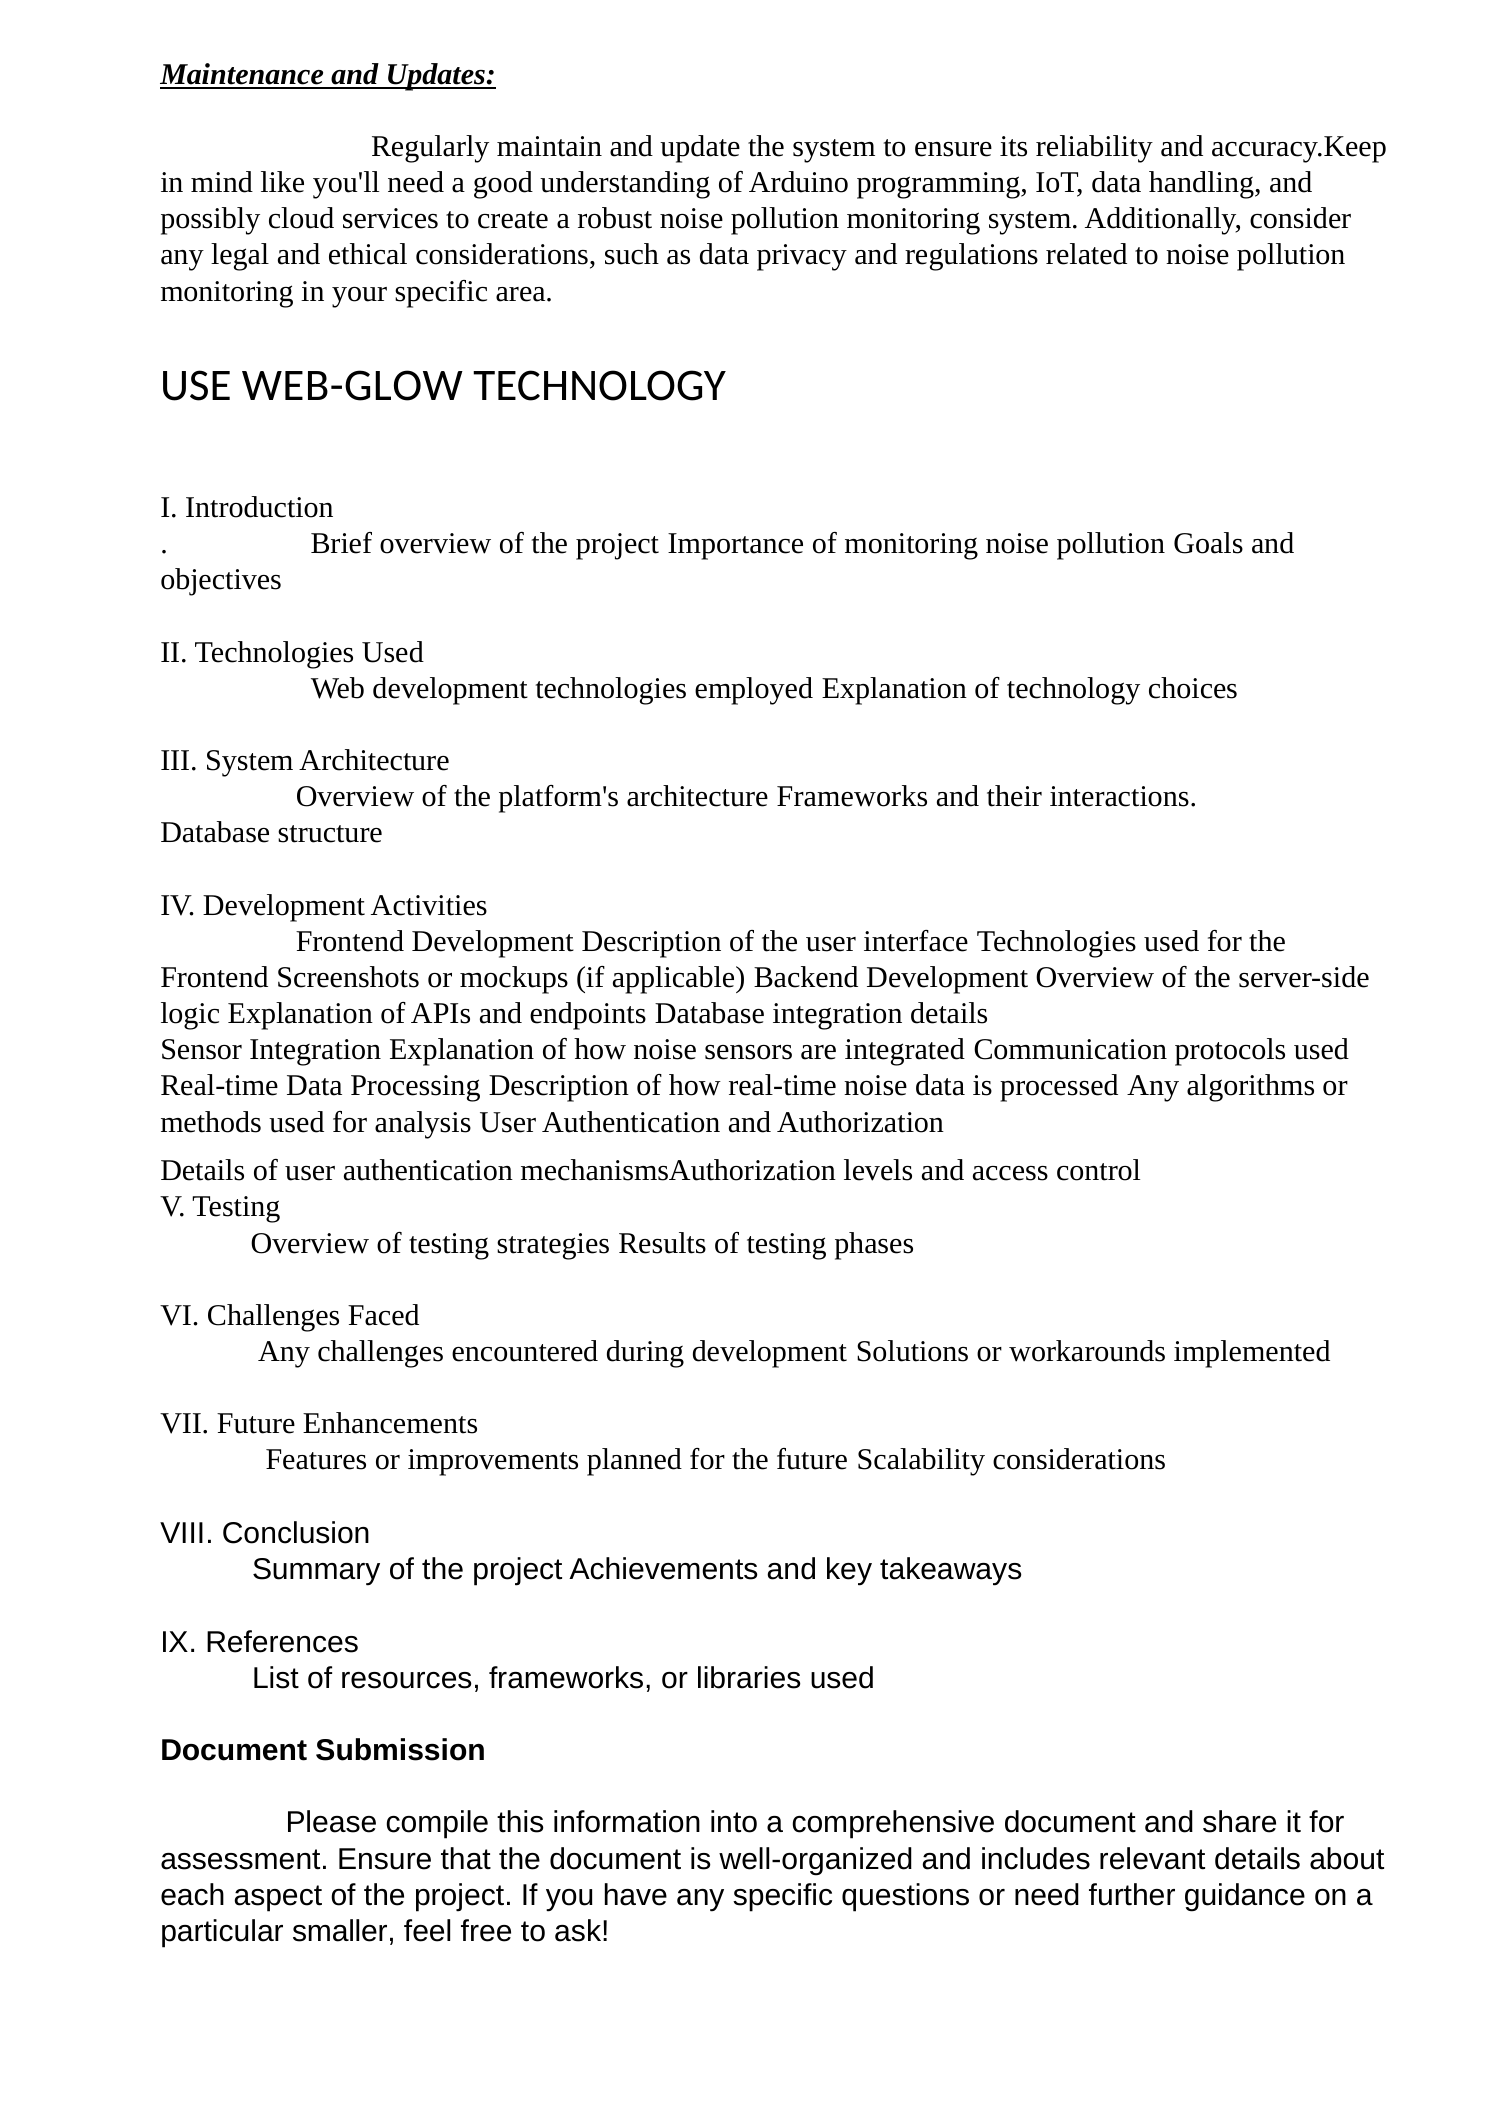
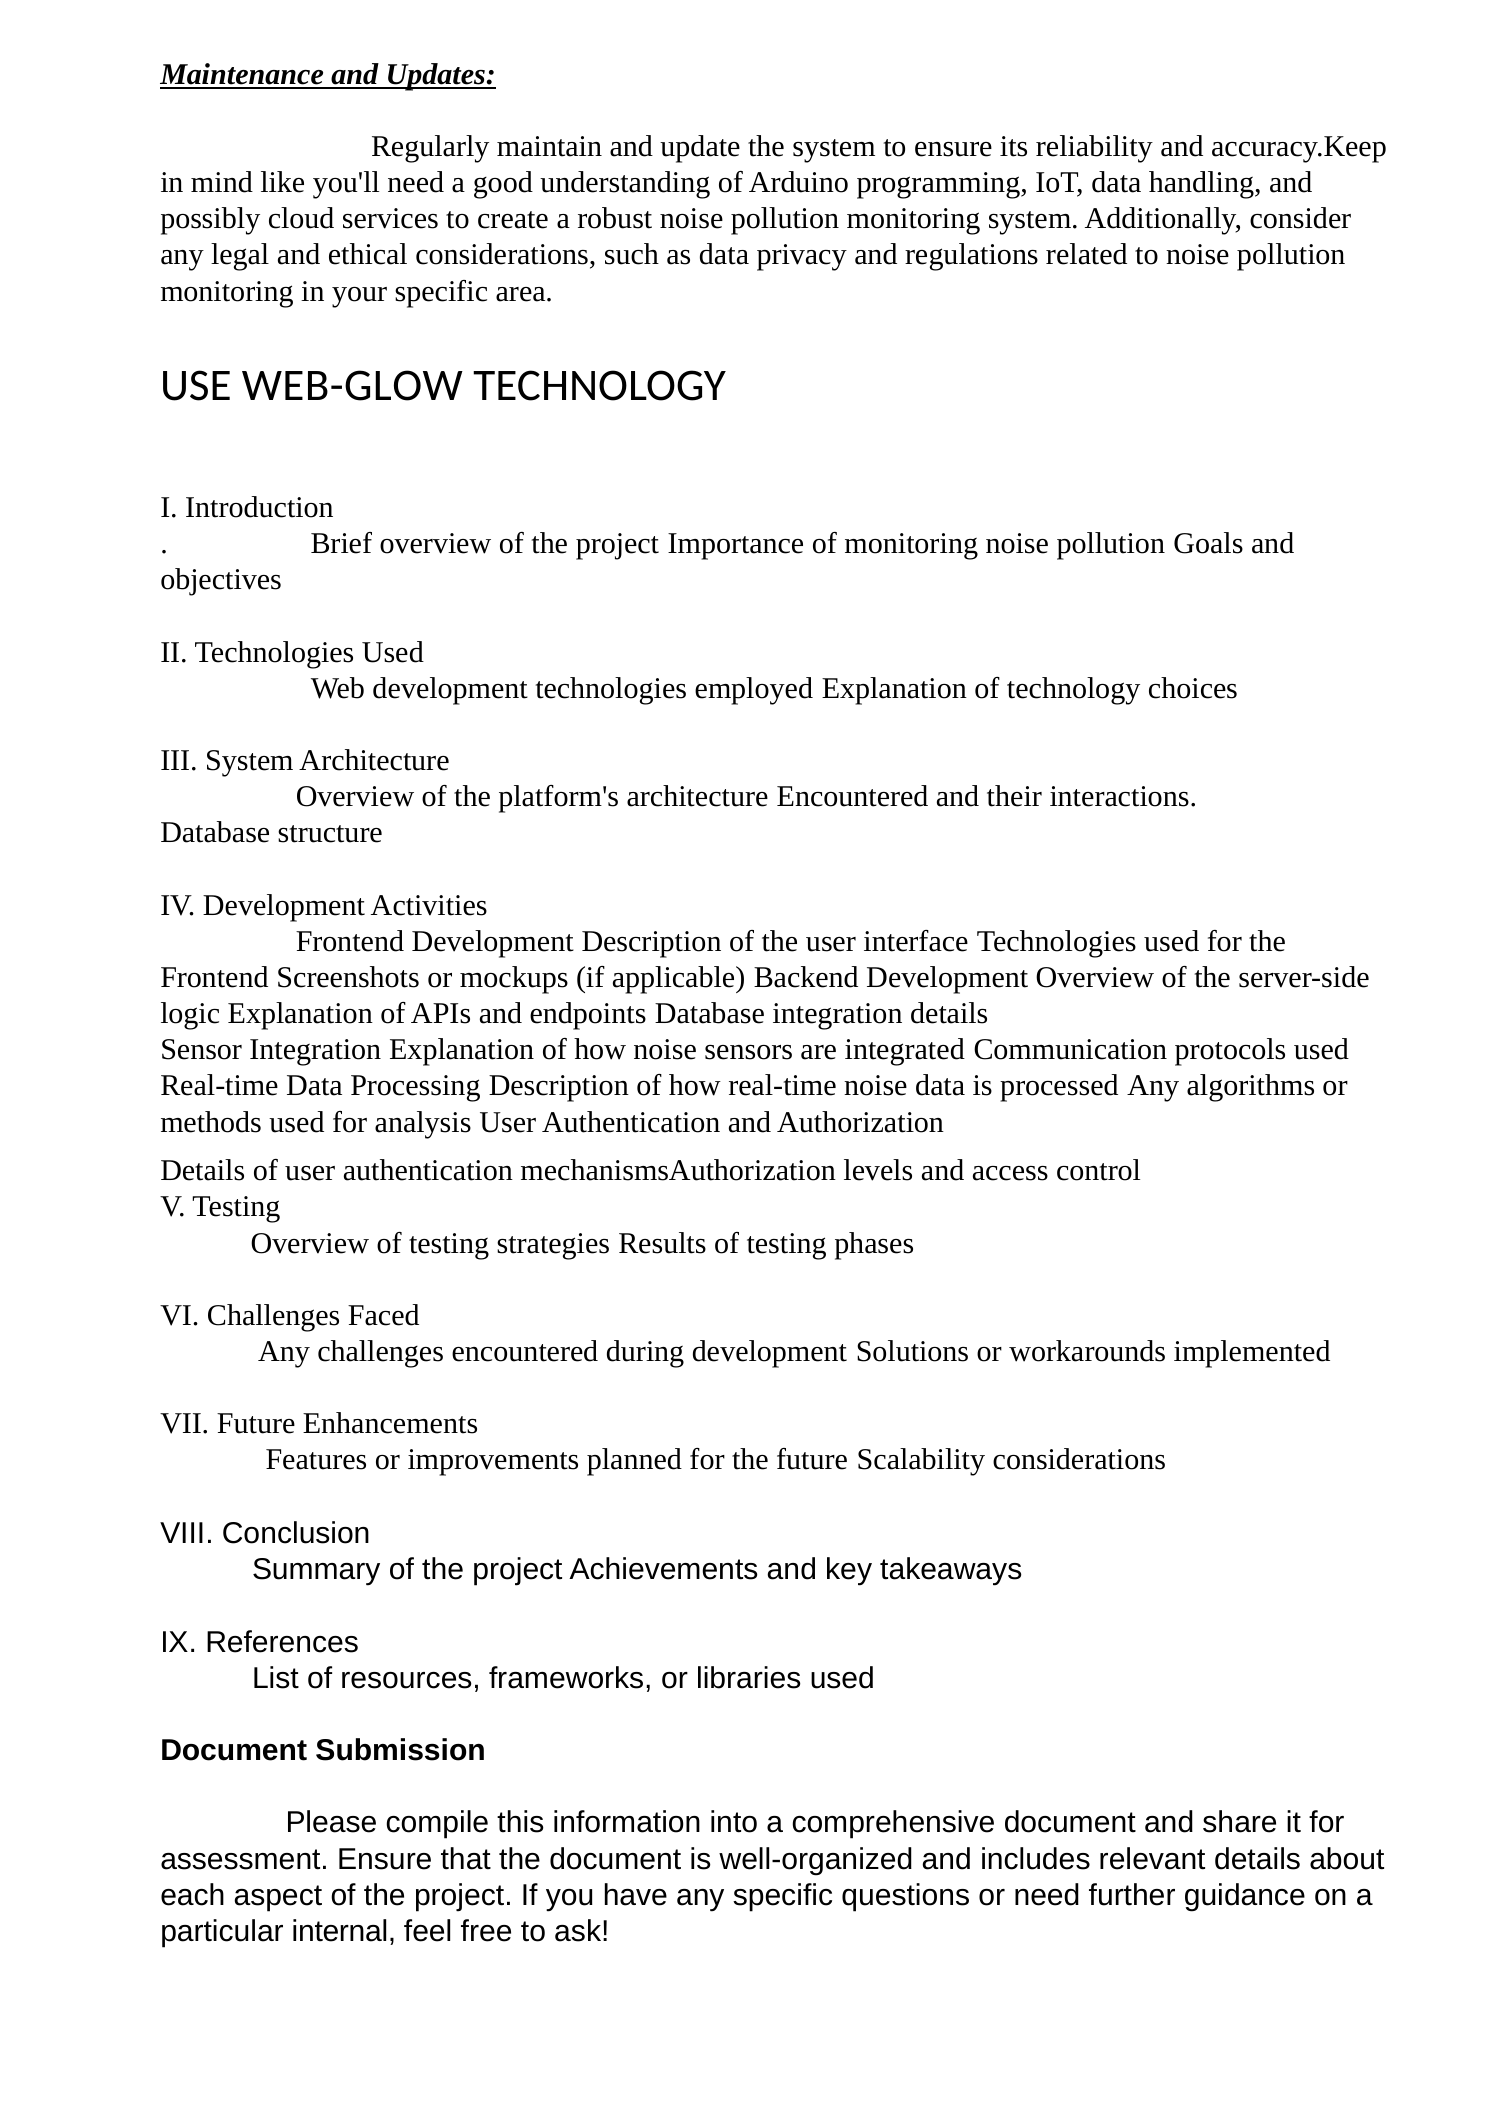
architecture Frameworks: Frameworks -> Encountered
smaller: smaller -> internal
